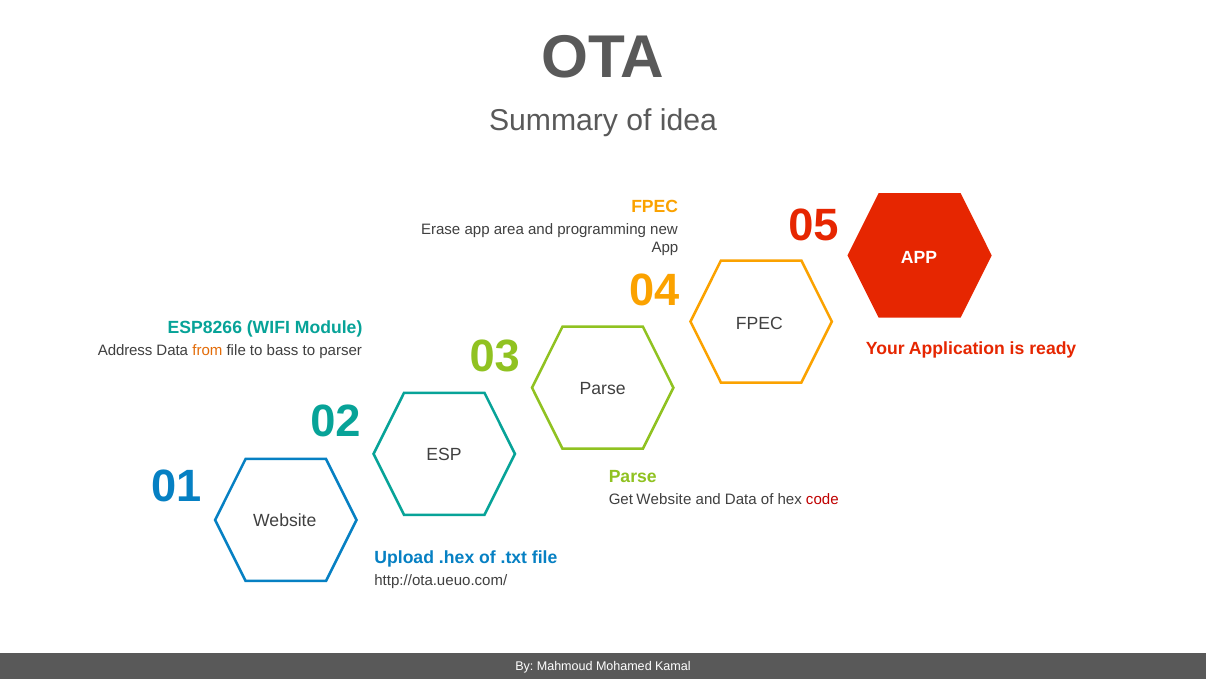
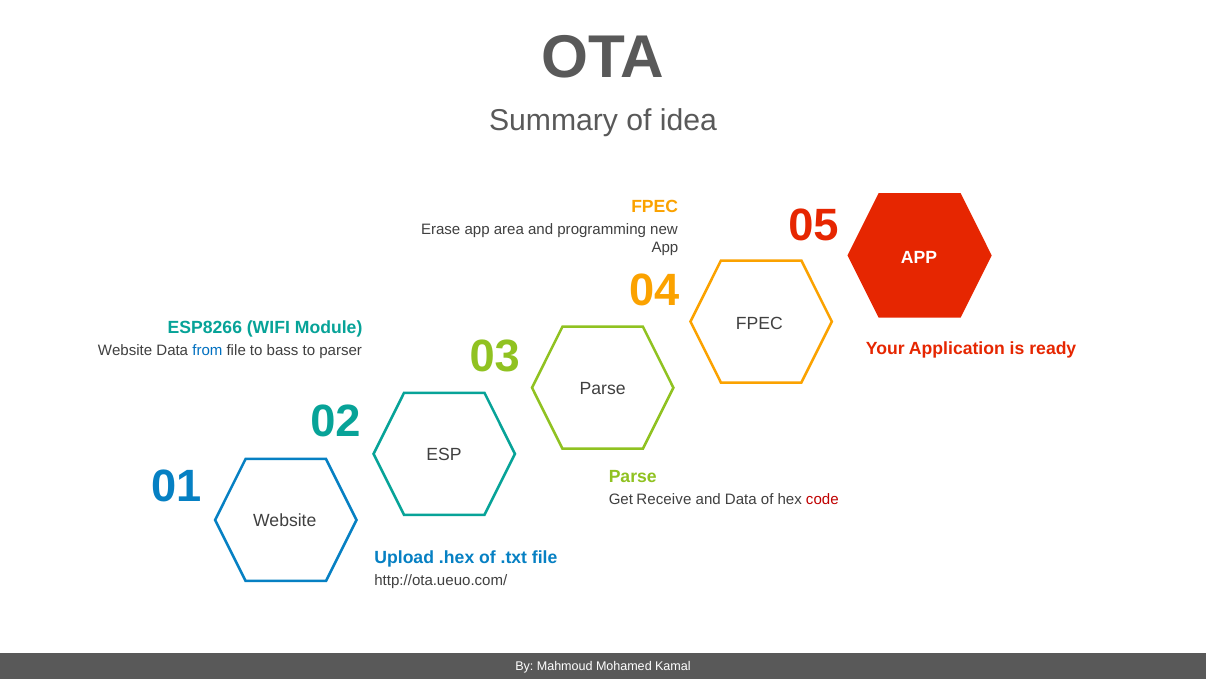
Address at (125, 350): Address -> Website
from colour: orange -> blue
Get Website: Website -> Receive
